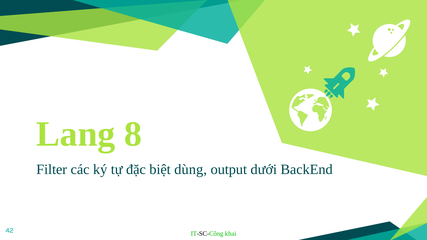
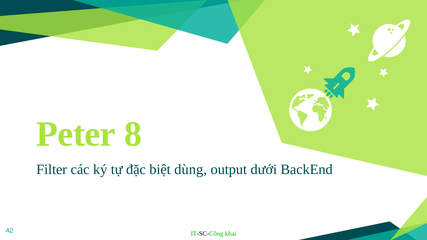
Lang: Lang -> Peter
